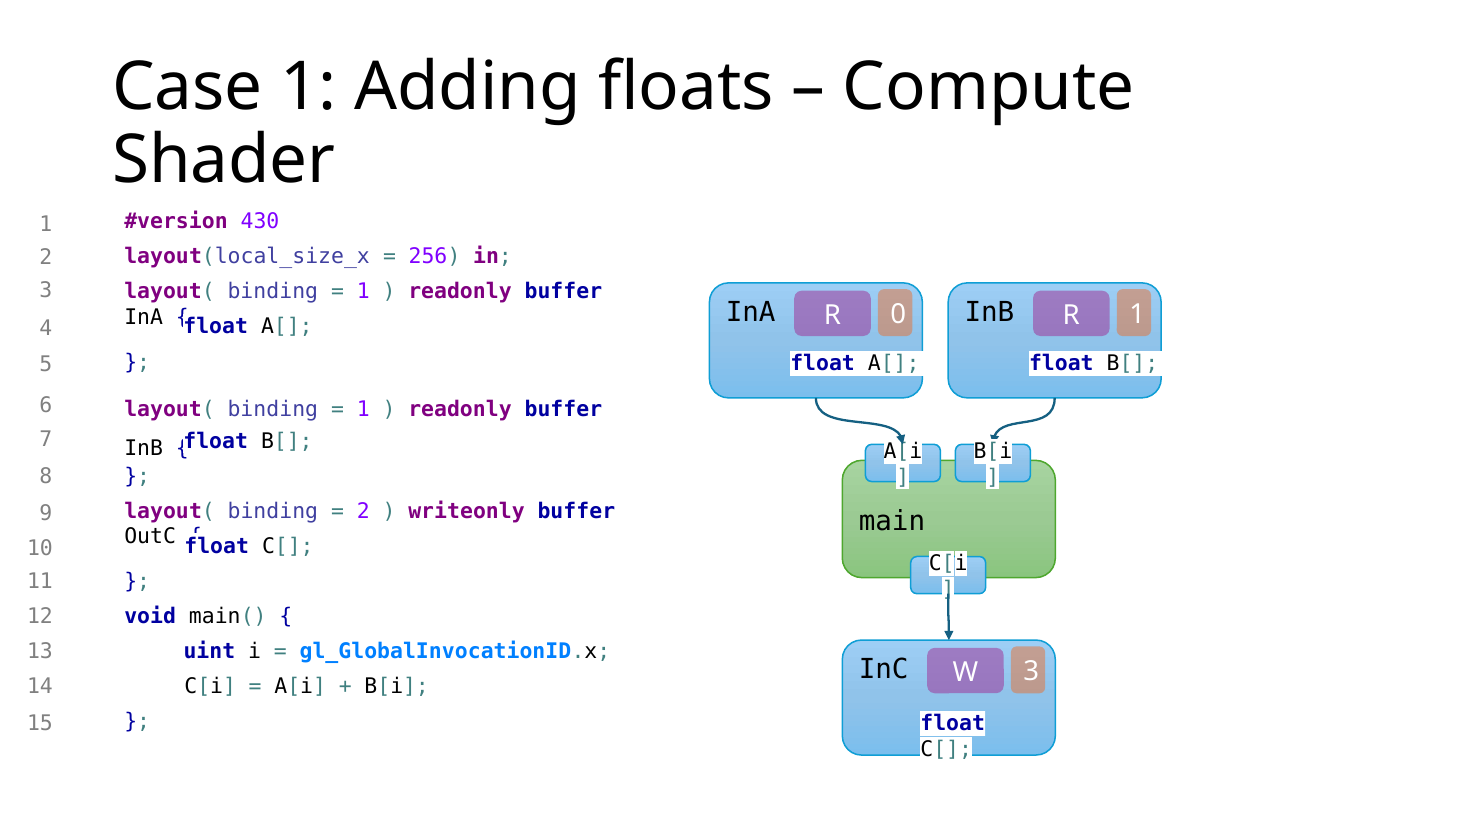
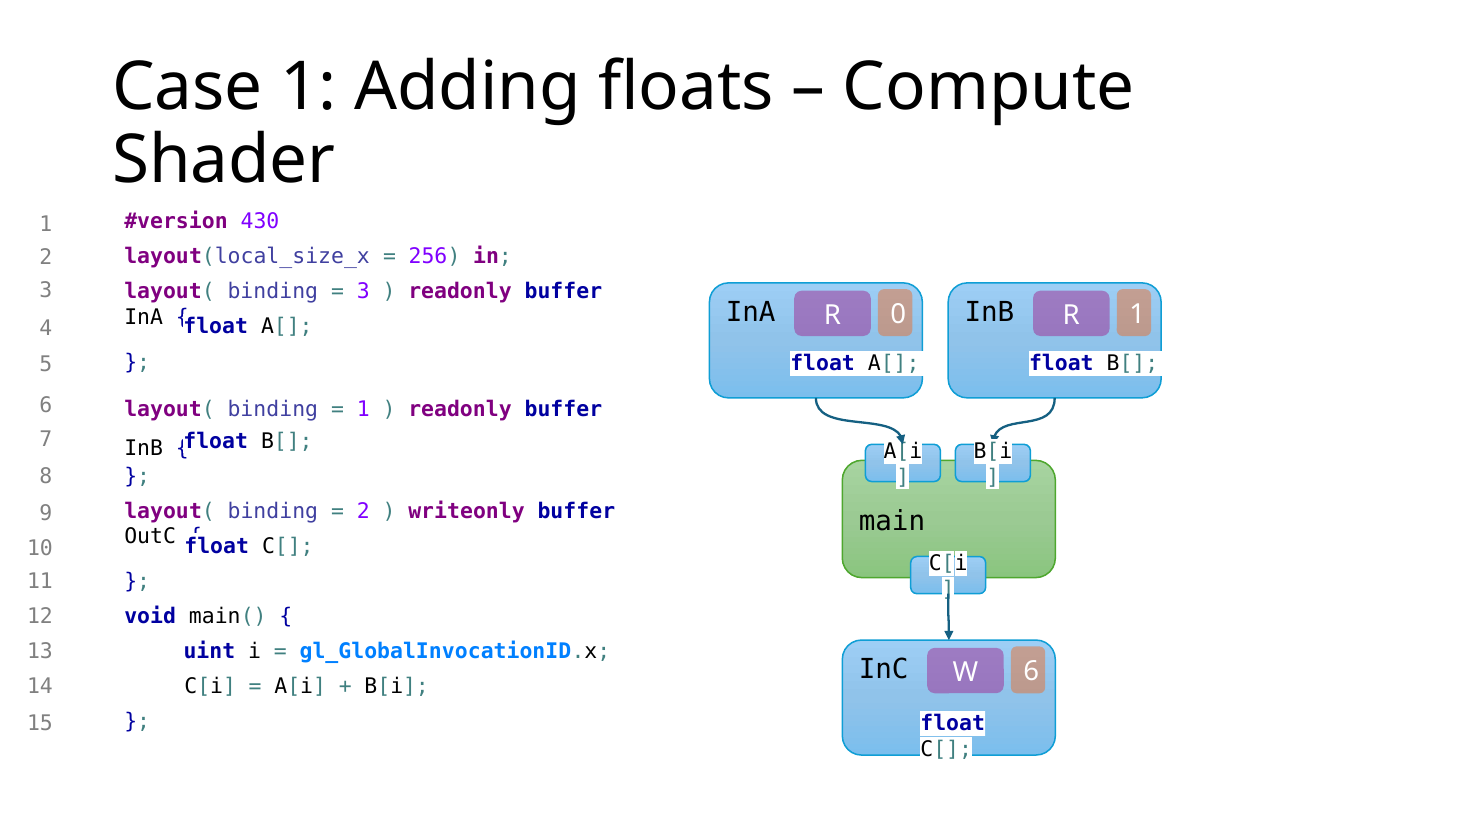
1 at (363, 292): 1 -> 3
InC 3: 3 -> 6
